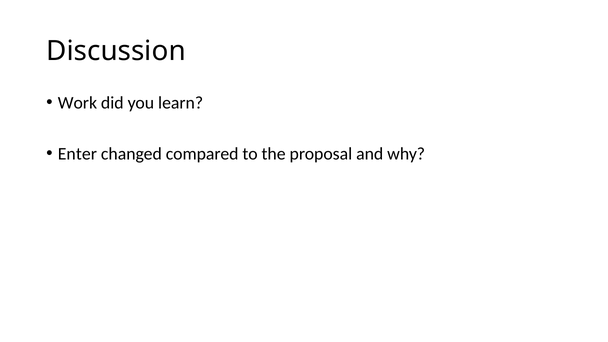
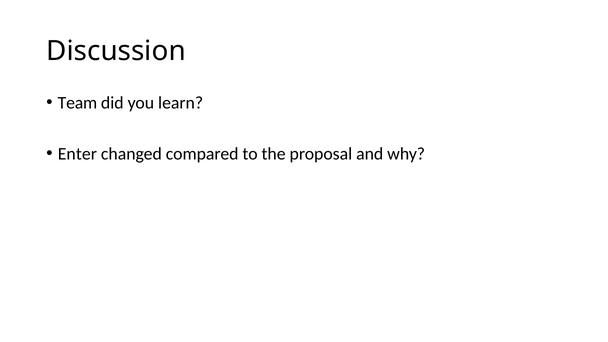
Work: Work -> Team
